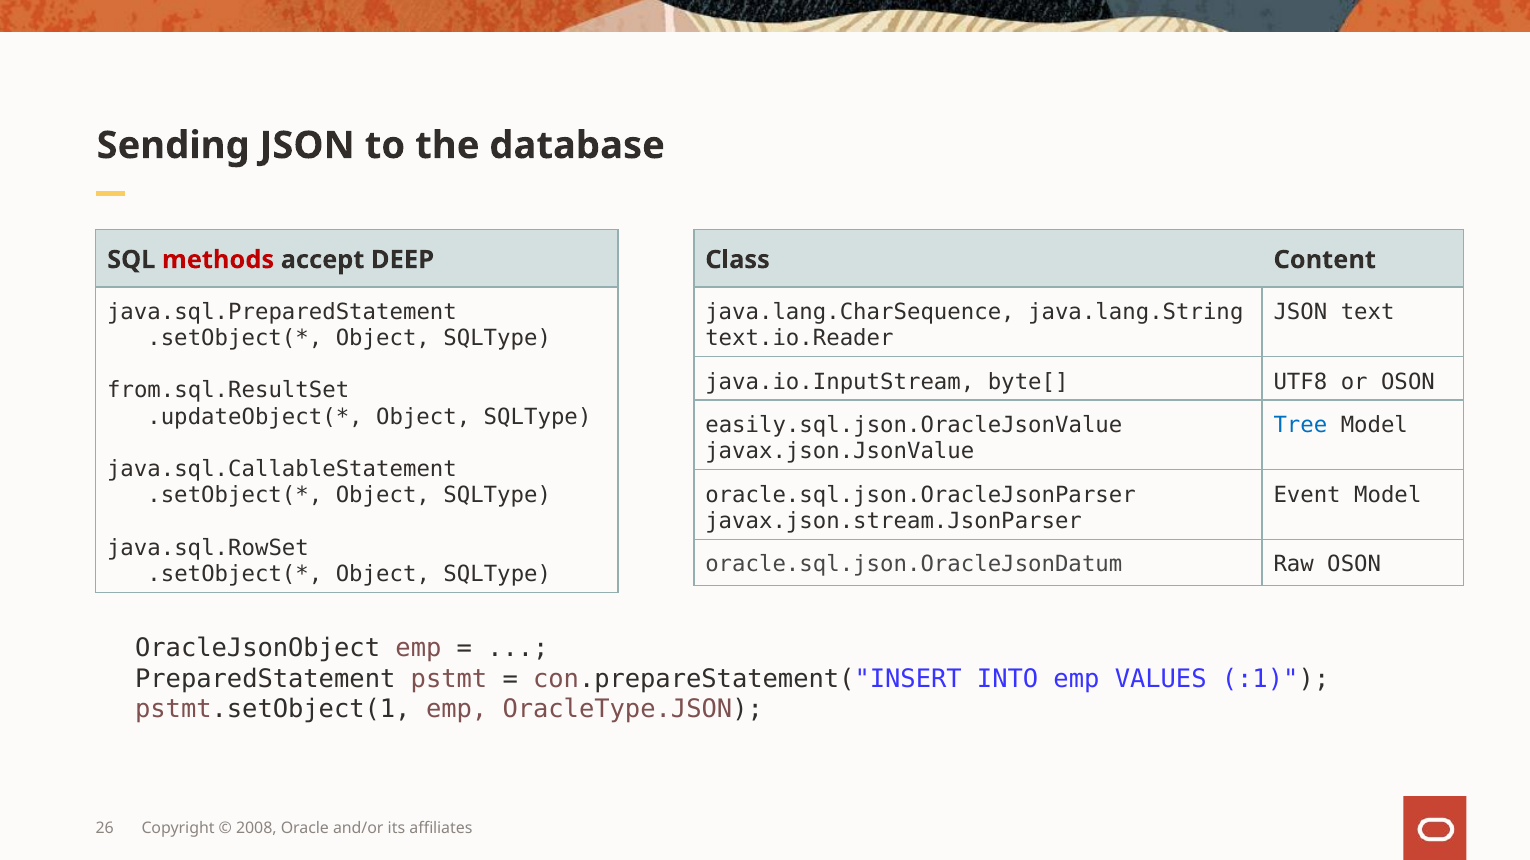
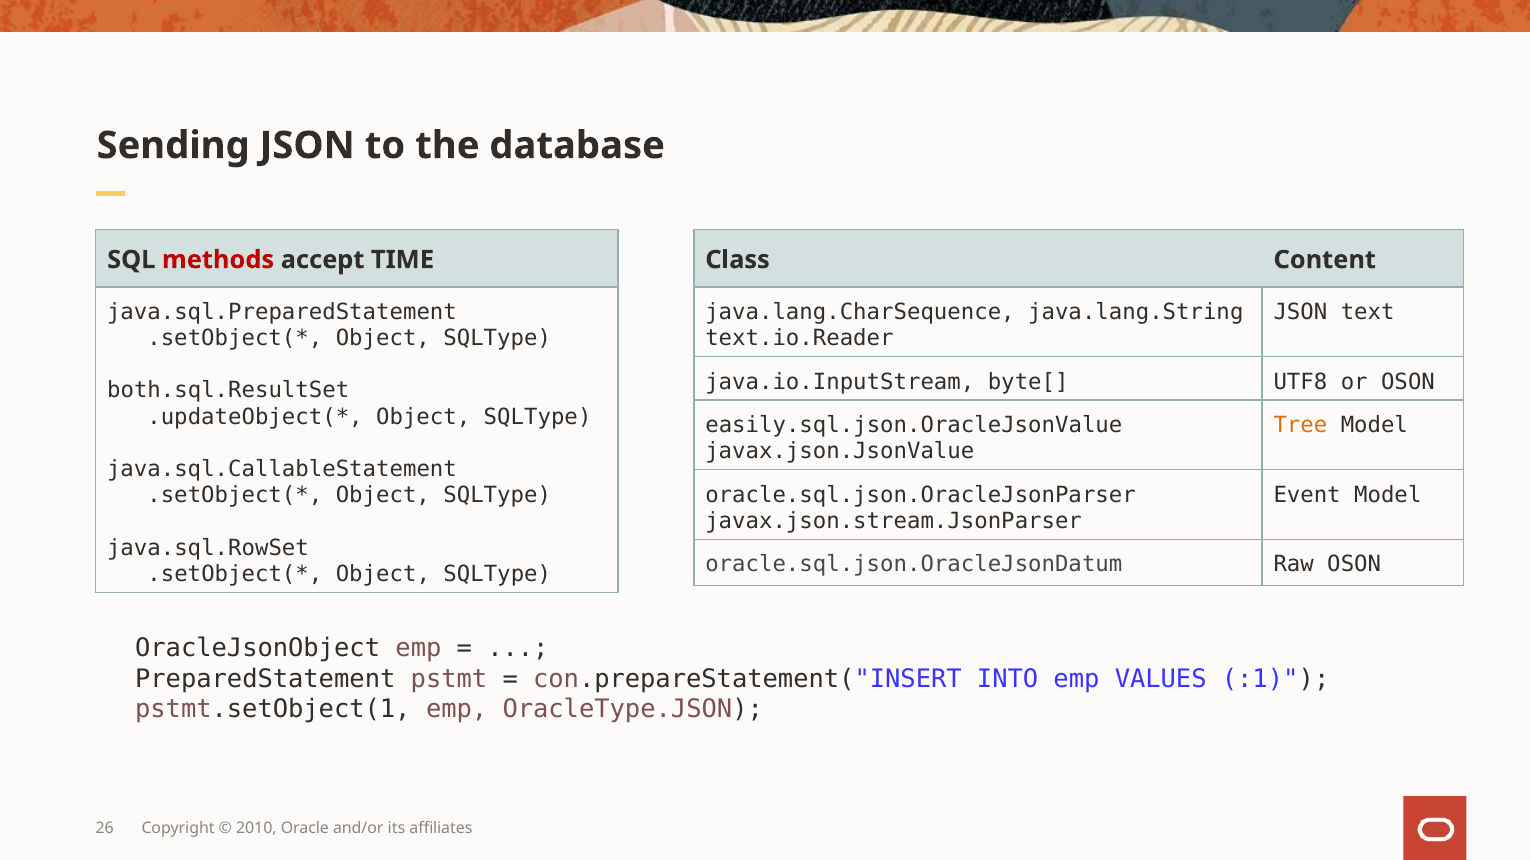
DEEP: DEEP -> TIME
from.sql.ResultSet: from.sql.ResultSet -> both.sql.ResultSet
Tree colour: blue -> orange
2008: 2008 -> 2010
